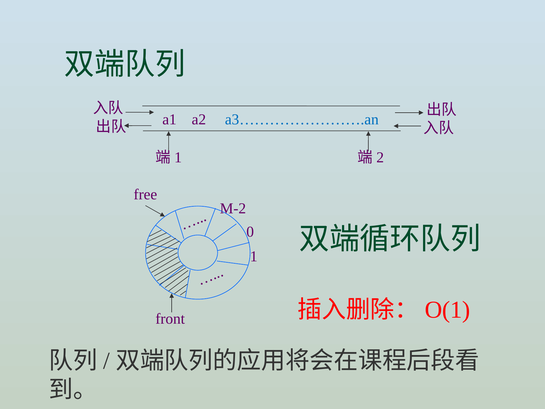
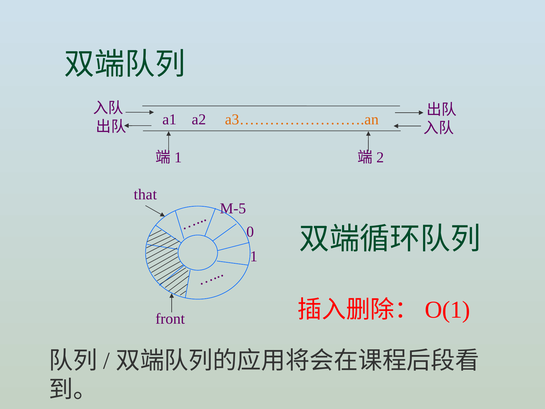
a3…………………….an colour: blue -> orange
free: free -> that
M-2: M-2 -> M-5
